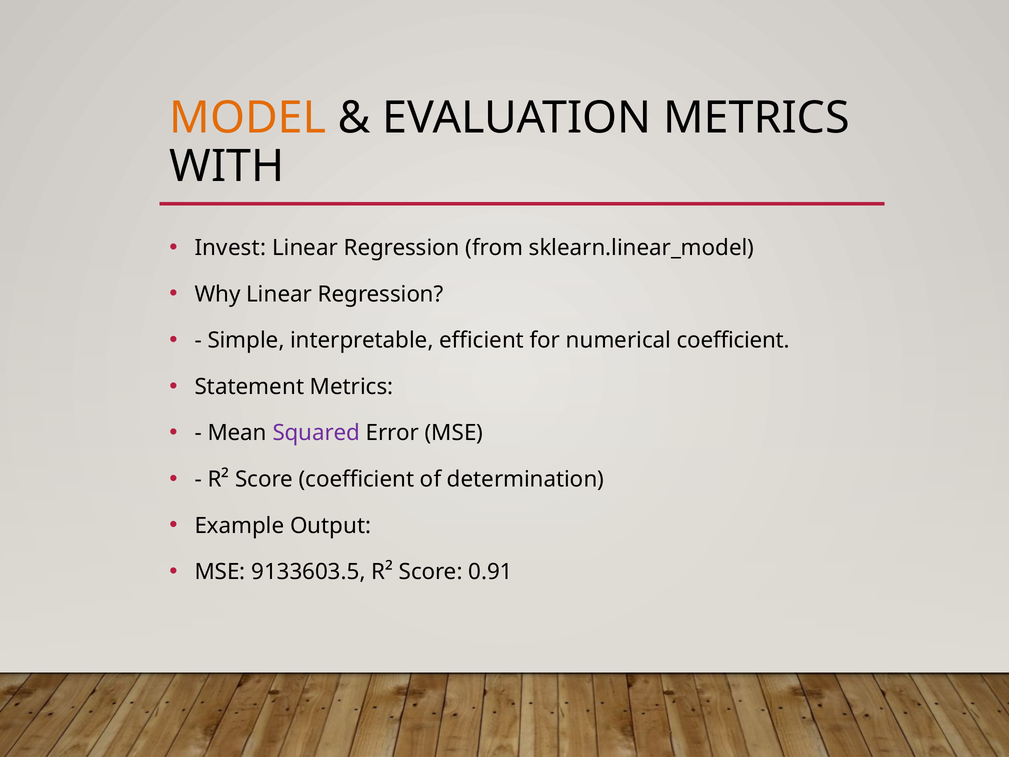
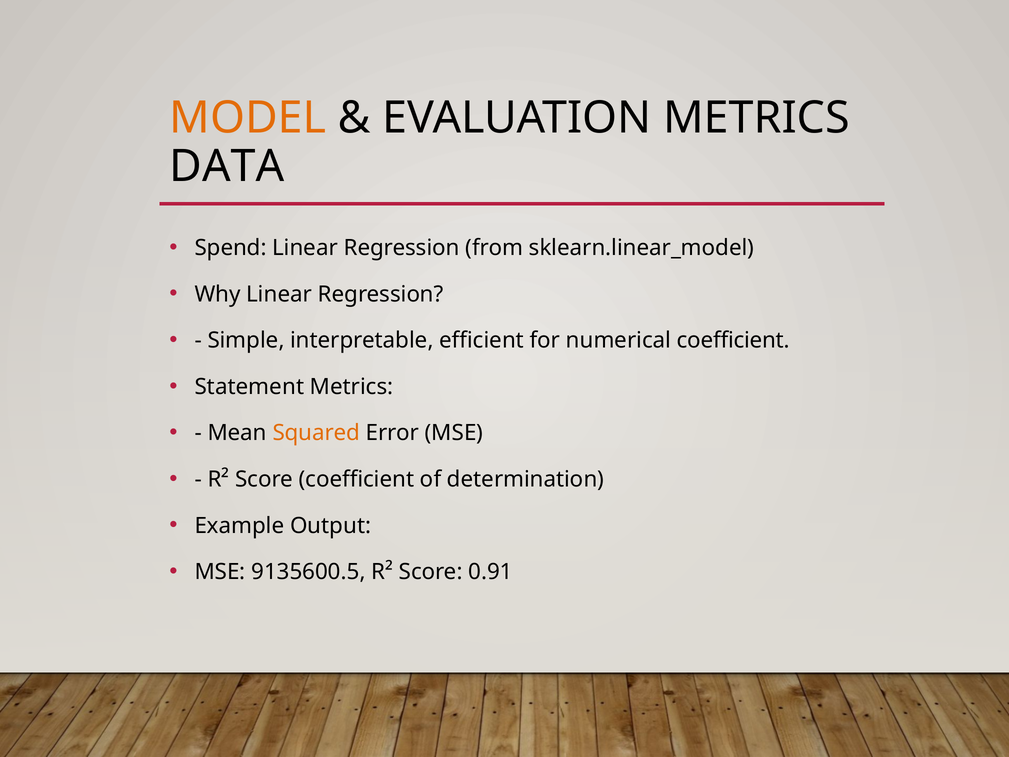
WITH: WITH -> DATA
Invest: Invest -> Spend
Squared colour: purple -> orange
9133603.5: 9133603.5 -> 9135600.5
